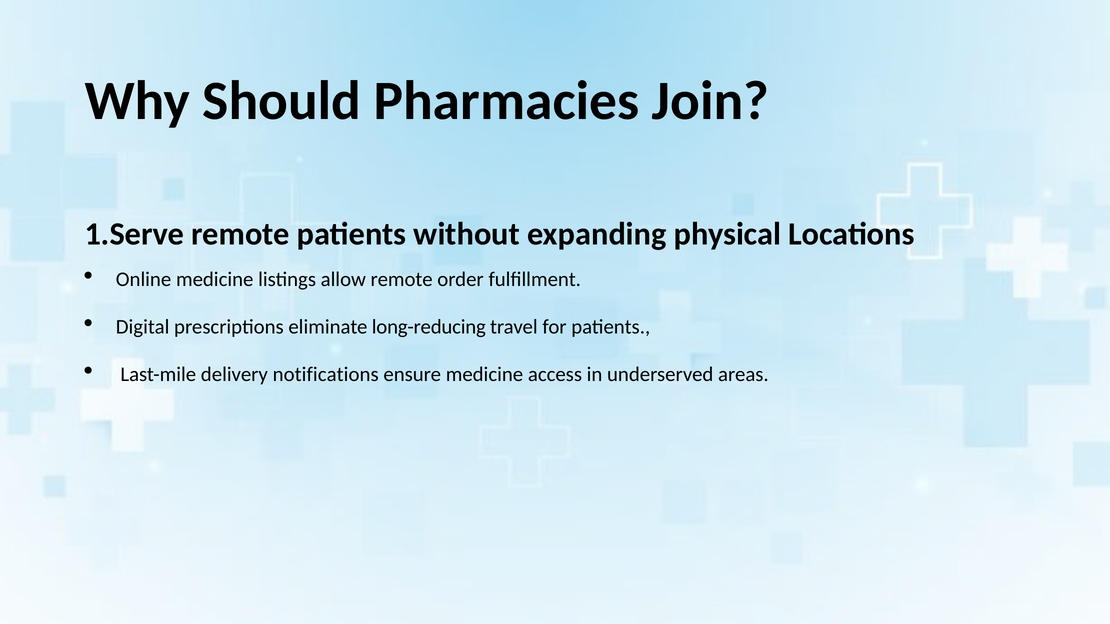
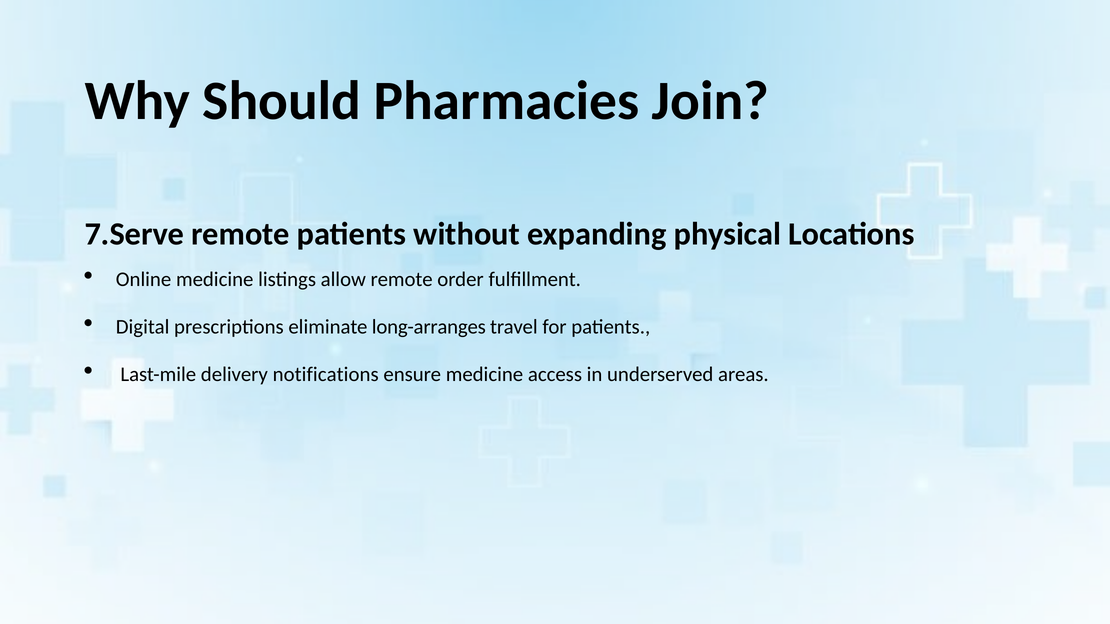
1.Serve: 1.Serve -> 7.Serve
long-reducing: long-reducing -> long-arranges
